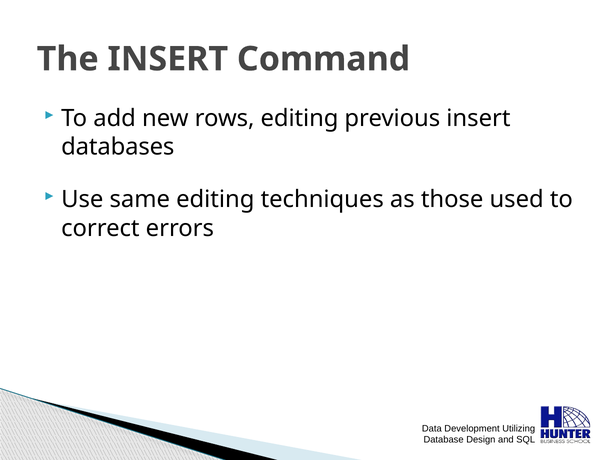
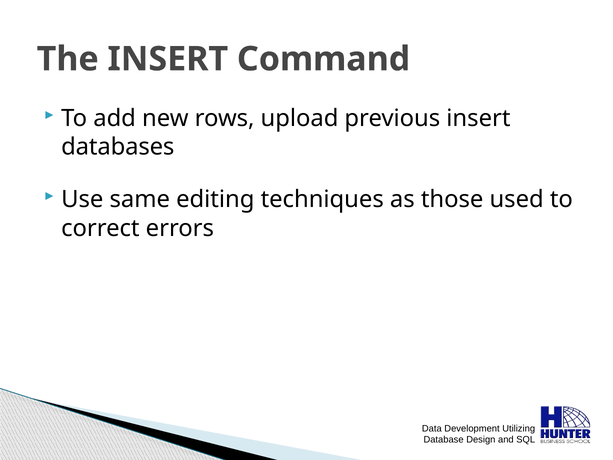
rows editing: editing -> upload
